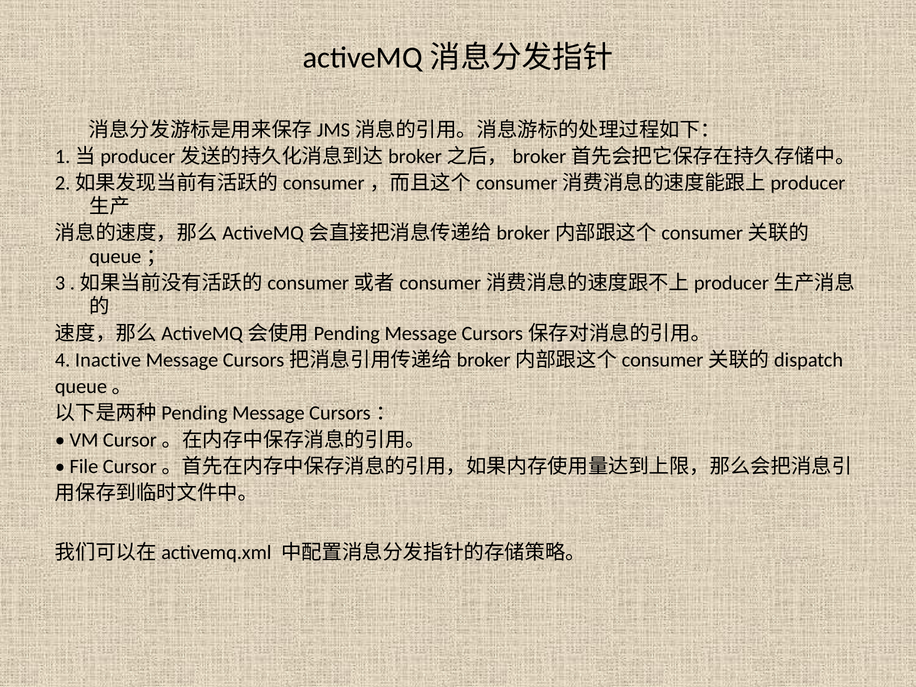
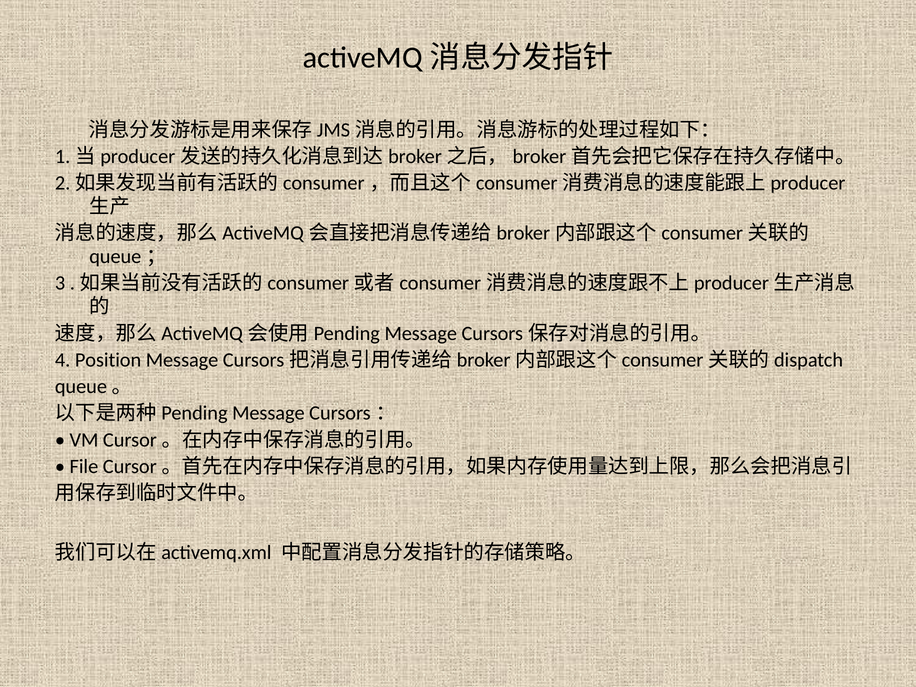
Inactive: Inactive -> Position
